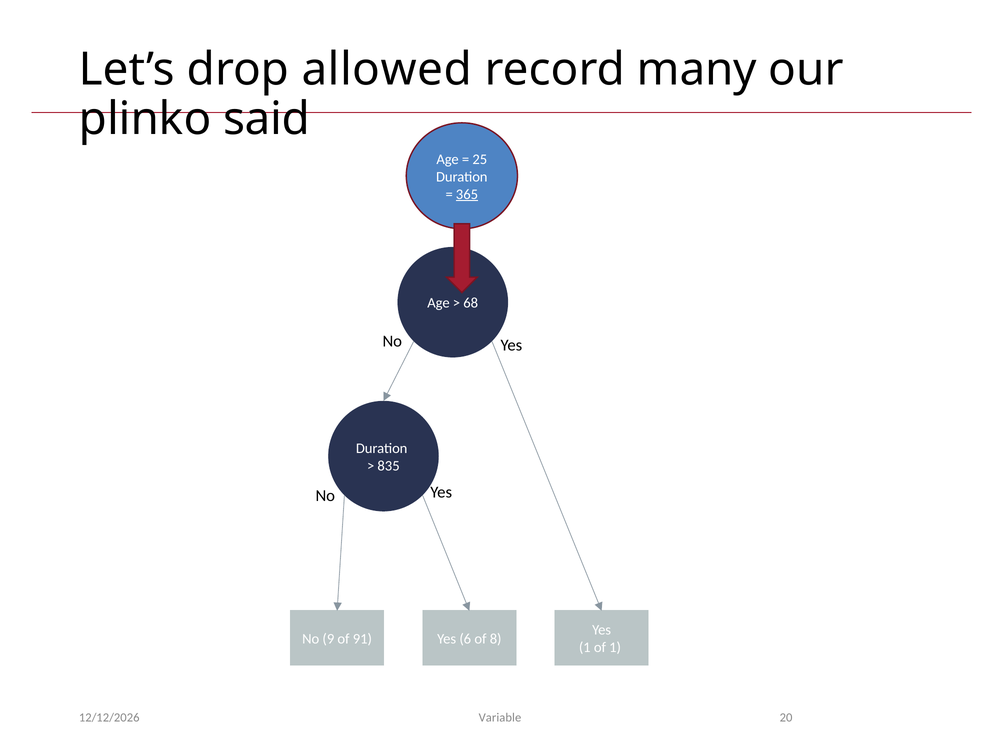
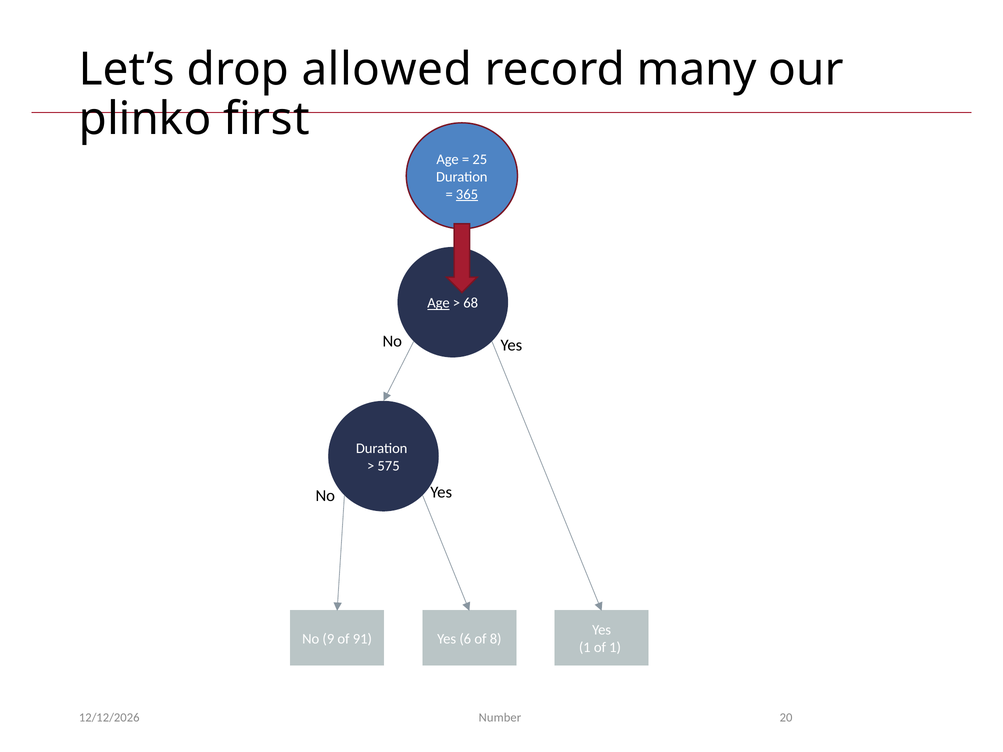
said: said -> first
Age at (439, 303) underline: none -> present
835: 835 -> 575
Variable: Variable -> Number
